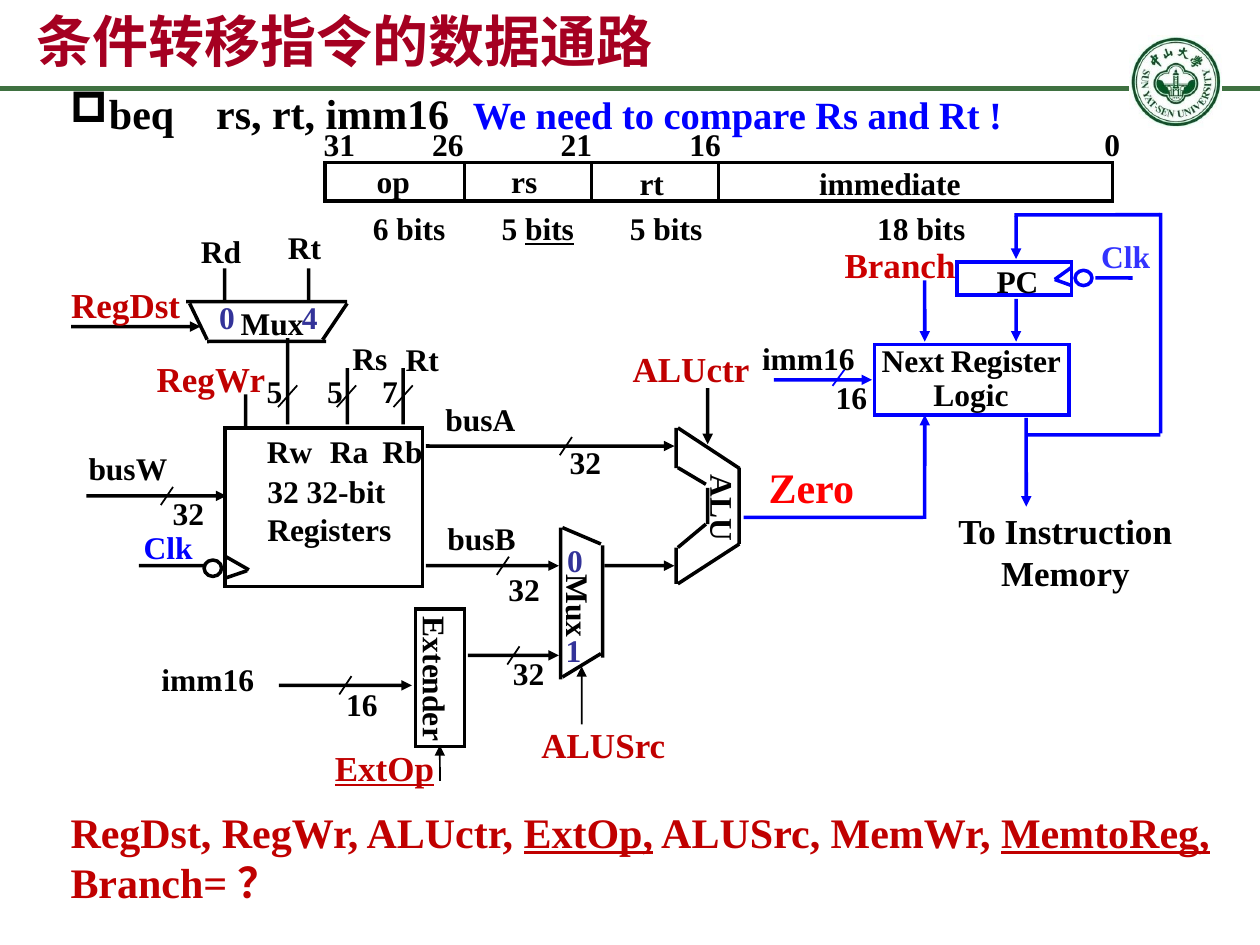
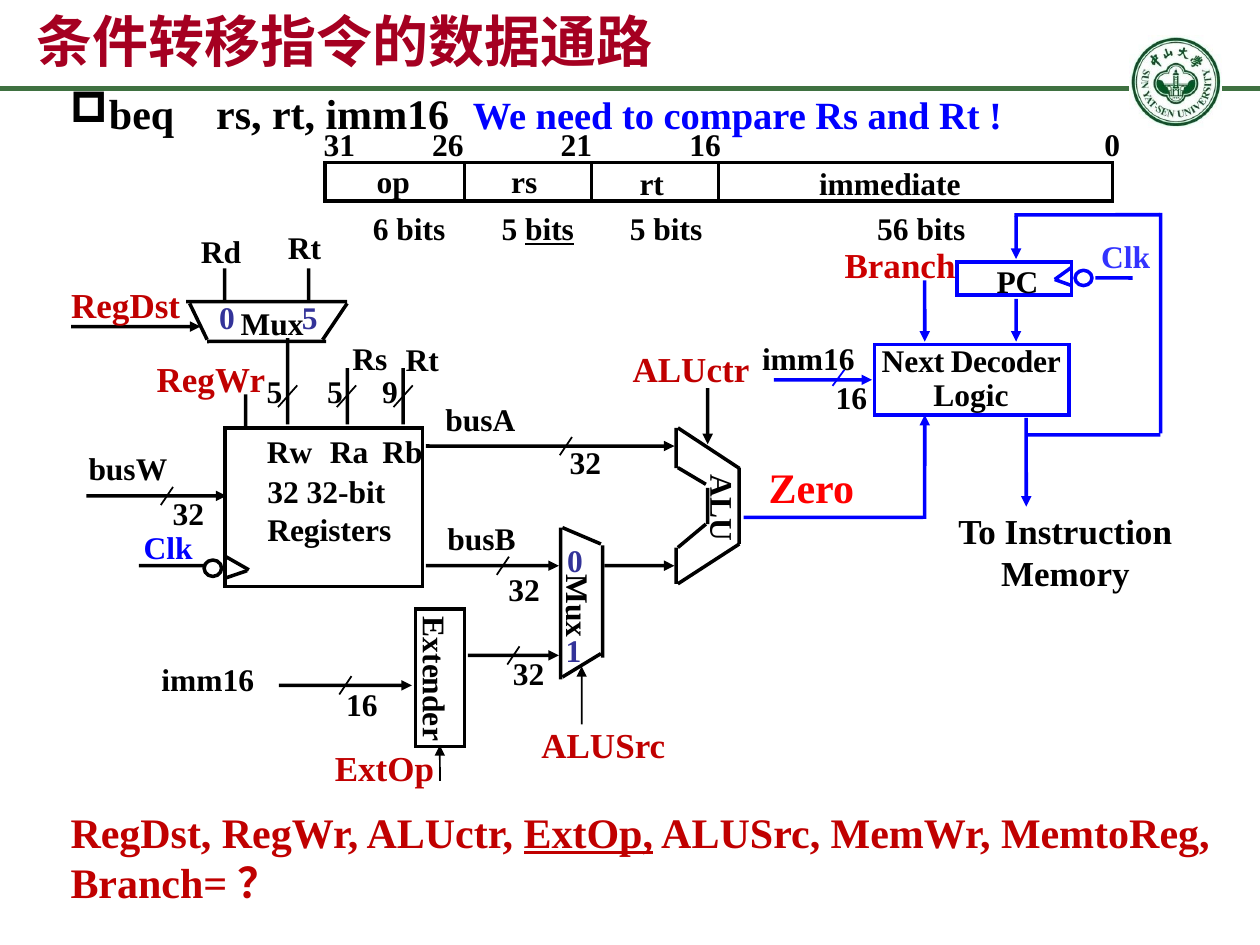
18: 18 -> 56
0 4: 4 -> 5
Register: Register -> Decoder
7: 7 -> 9
ExtOp at (384, 770) underline: present -> none
MemtoReg underline: present -> none
